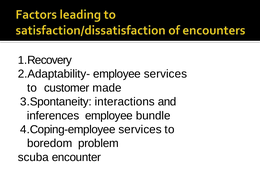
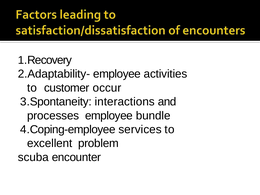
employee services: services -> activities
made: made -> occur
inferences: inferences -> processes
boredom: boredom -> excellent
